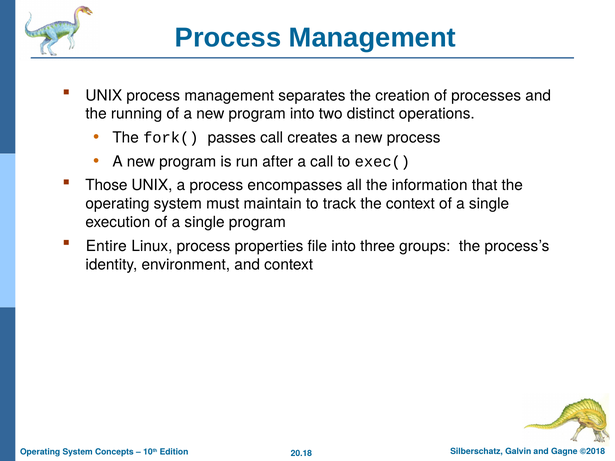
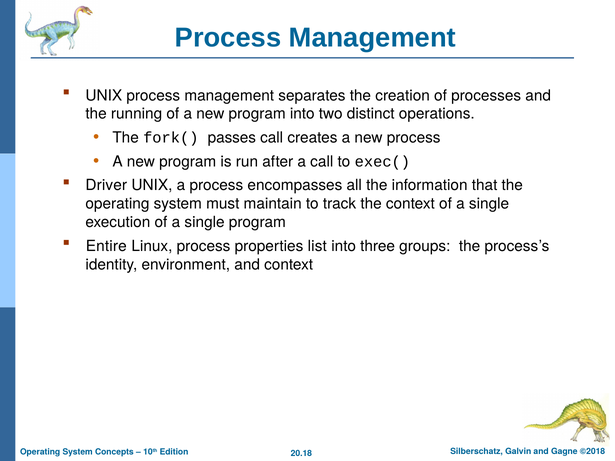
Those: Those -> Driver
file: file -> list
